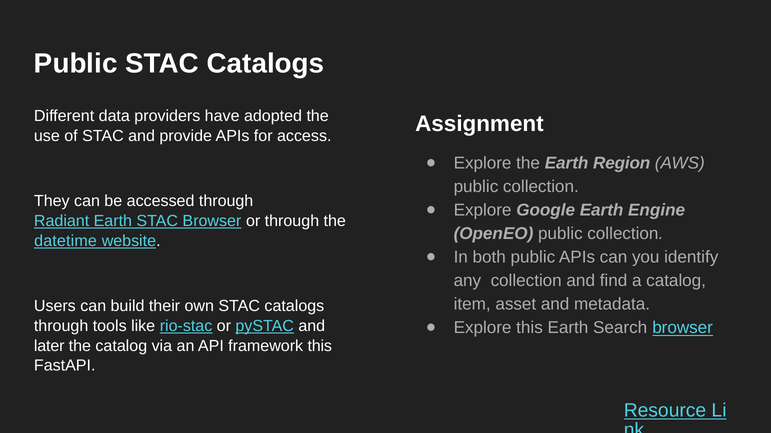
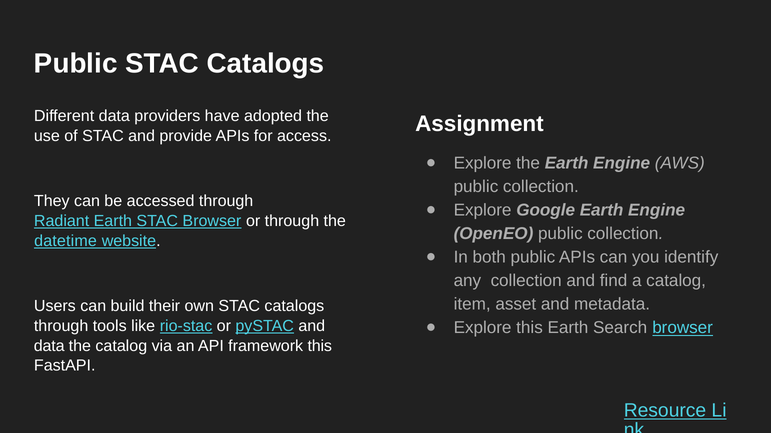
the Earth Region: Region -> Engine
later at (49, 346): later -> data
